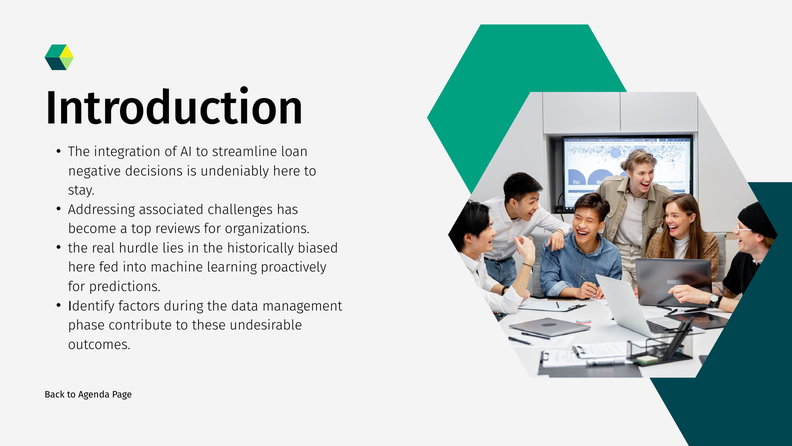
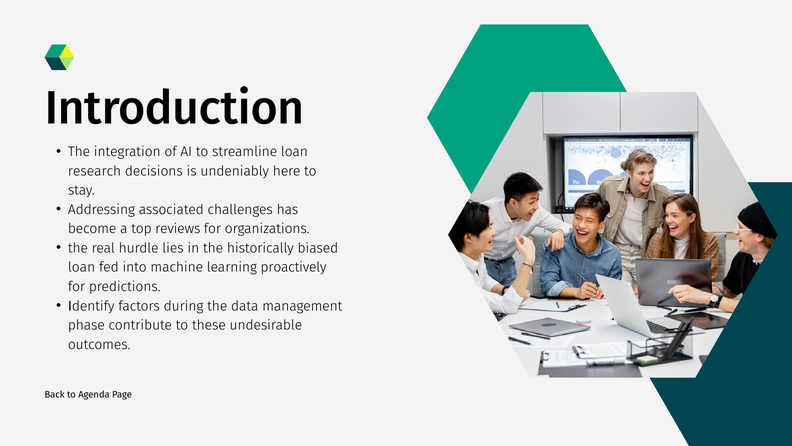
negative: negative -> research
here at (82, 267): here -> loan
